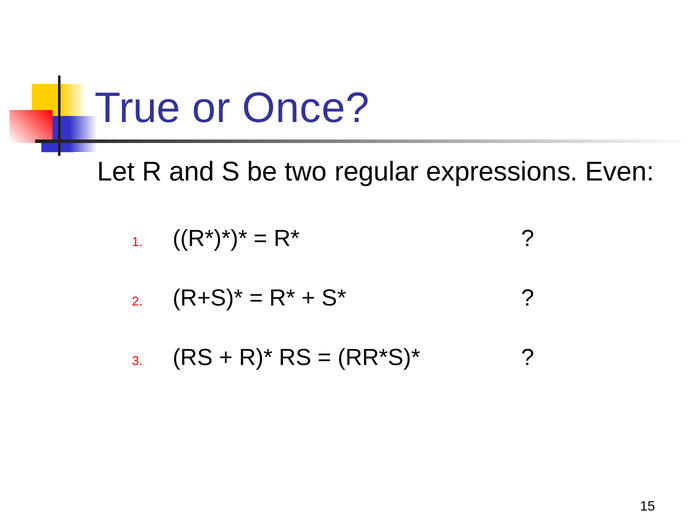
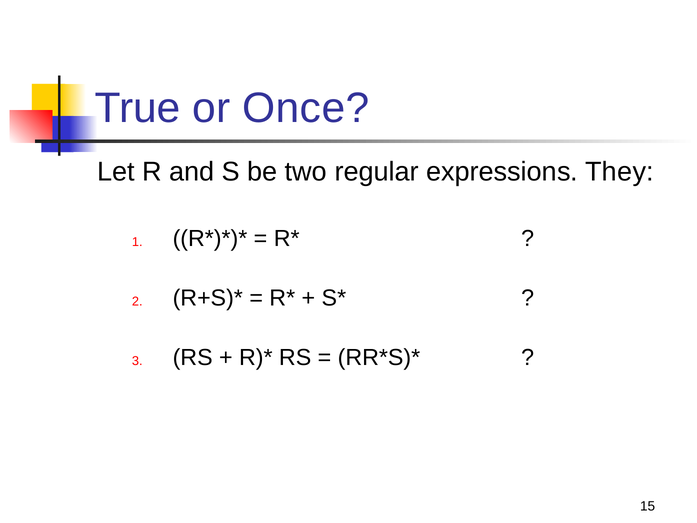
Even: Even -> They
